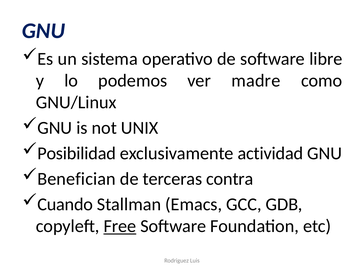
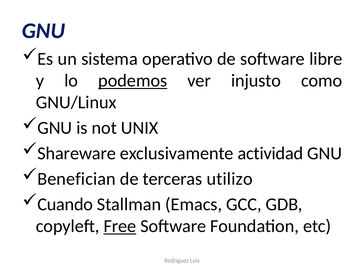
podemos underline: none -> present
madre: madre -> injusto
Posibilidad: Posibilidad -> Shareware
contra: contra -> utilizo
